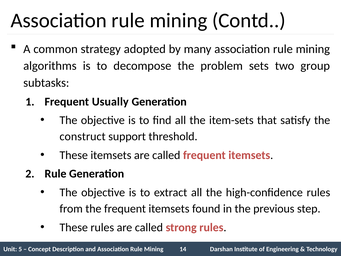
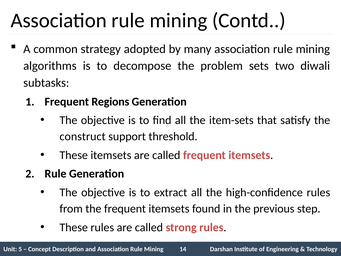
group: group -> diwali
Usually: Usually -> Regions
